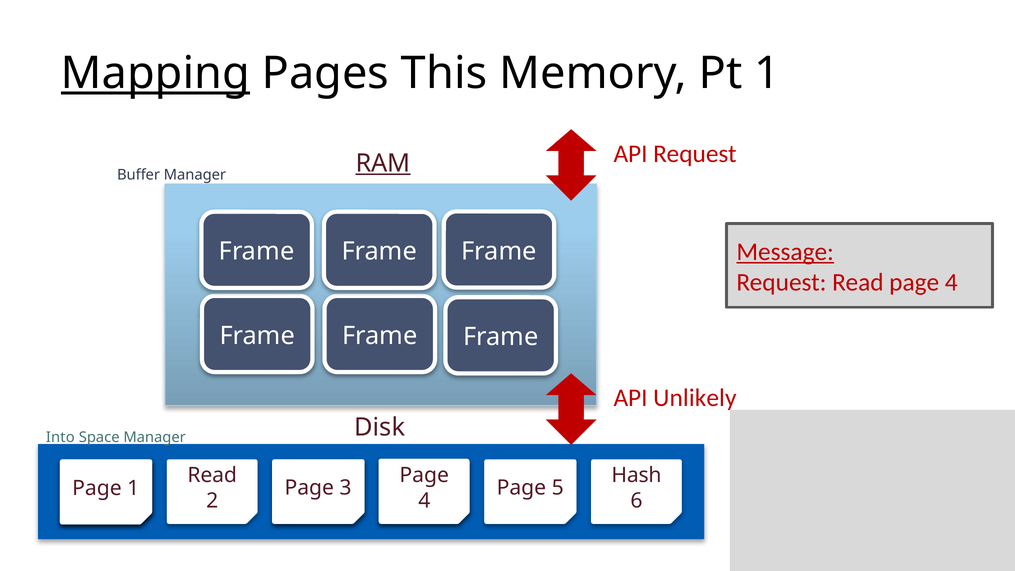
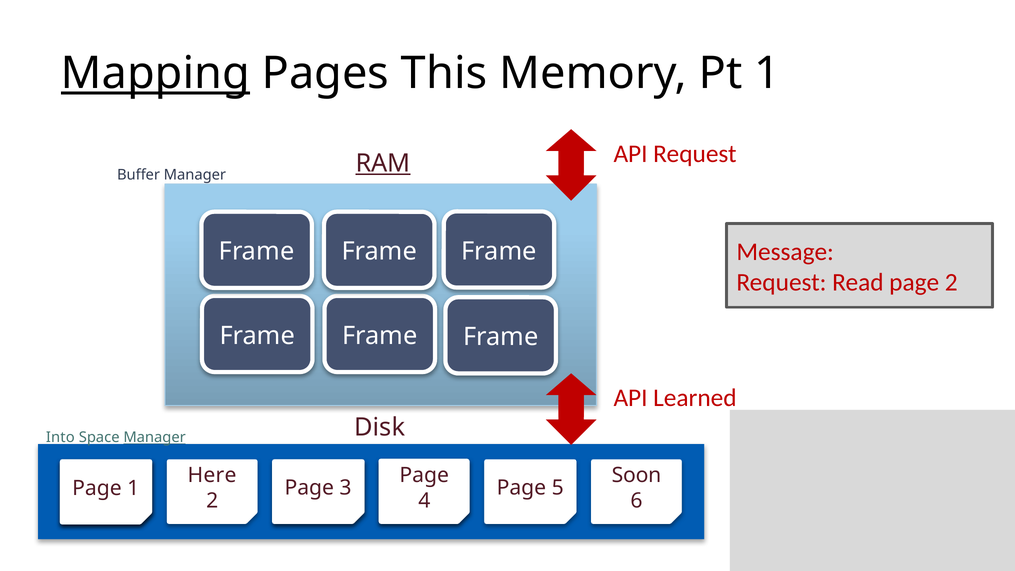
Message underline: present -> none
Read page 4: 4 -> 2
Unlikely: Unlikely -> Learned
Manager at (155, 437) underline: none -> present
Read at (212, 475): Read -> Here
Hash: Hash -> Soon
